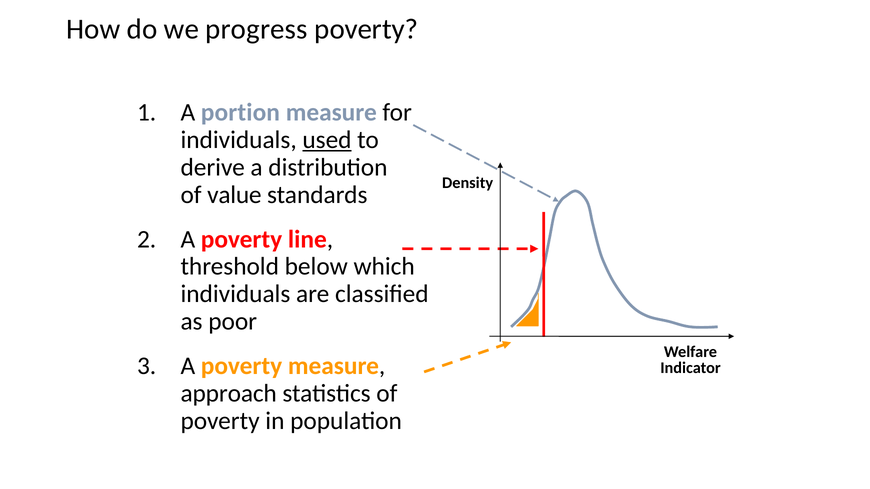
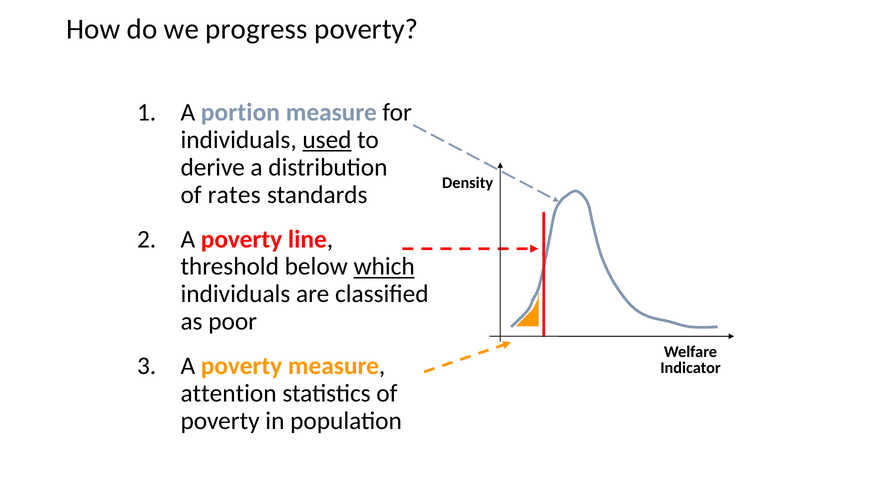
value: value -> rates
which underline: none -> present
approach: approach -> attention
